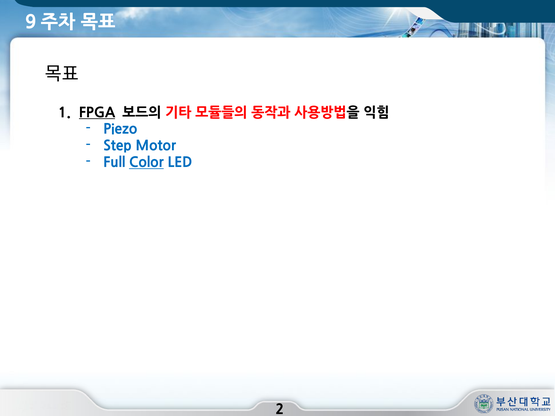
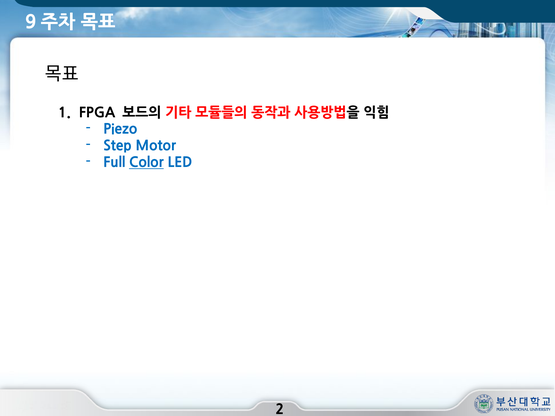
FPGA underline: present -> none
